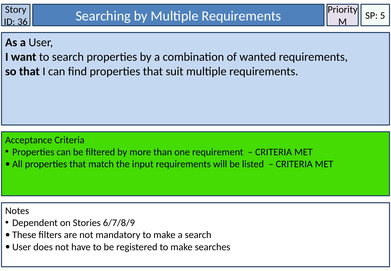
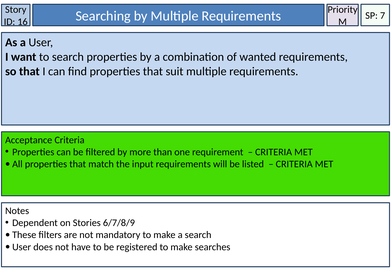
5: 5 -> 7
36: 36 -> 16
